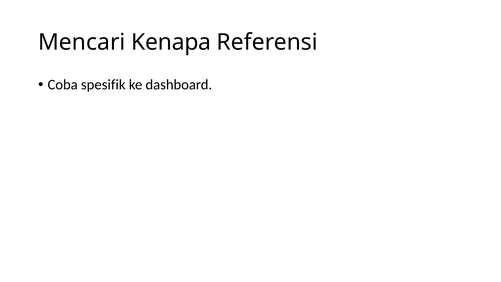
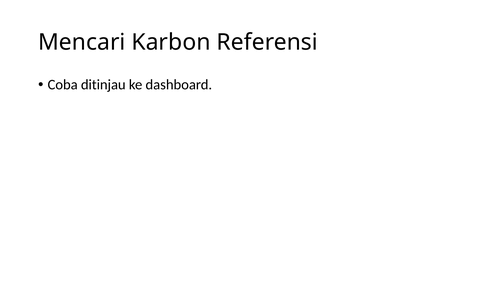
Kenapa: Kenapa -> Karbon
spesifik: spesifik -> ditinjau
